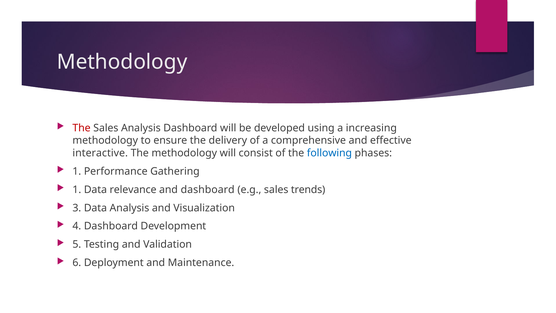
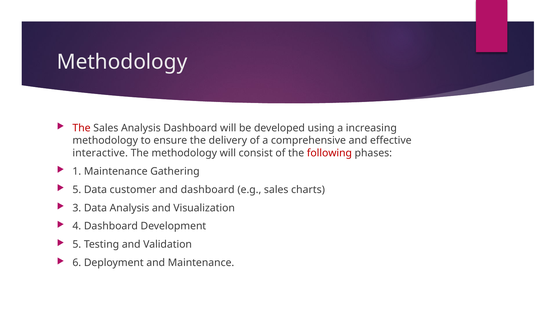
following colour: blue -> red
1 Performance: Performance -> Maintenance
1 at (77, 189): 1 -> 5
relevance: relevance -> customer
trends: trends -> charts
